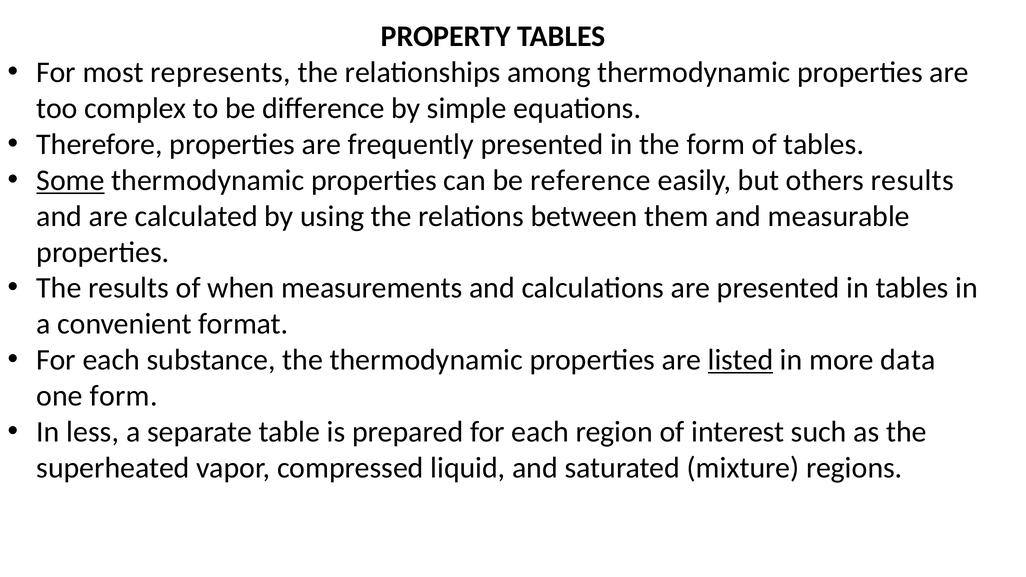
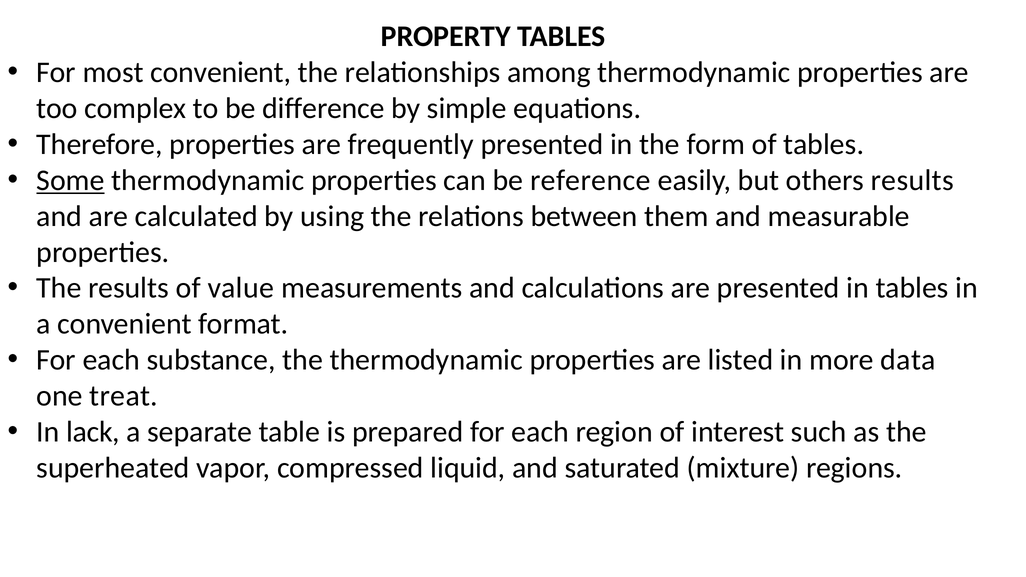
most represents: represents -> convenient
when: when -> value
listed underline: present -> none
one form: form -> treat
less: less -> lack
